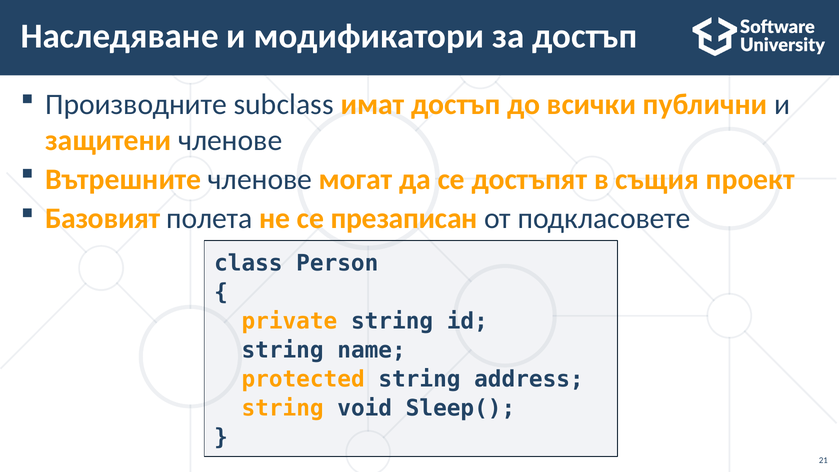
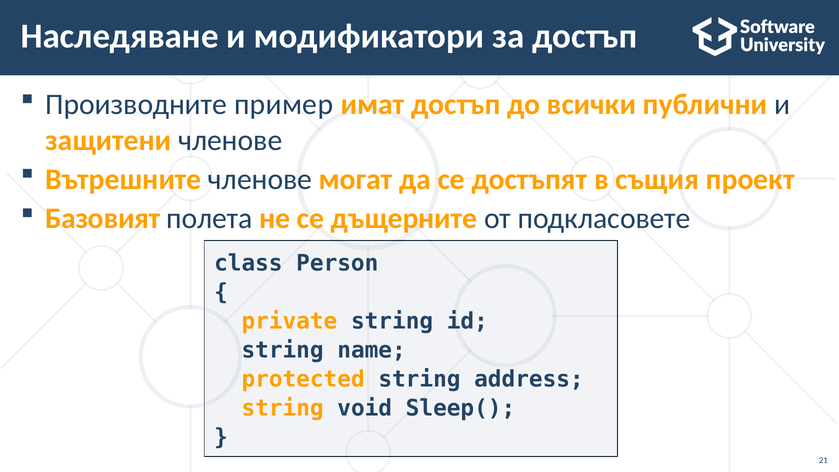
subclass: subclass -> пример
презаписан: презаписан -> дъщерните
